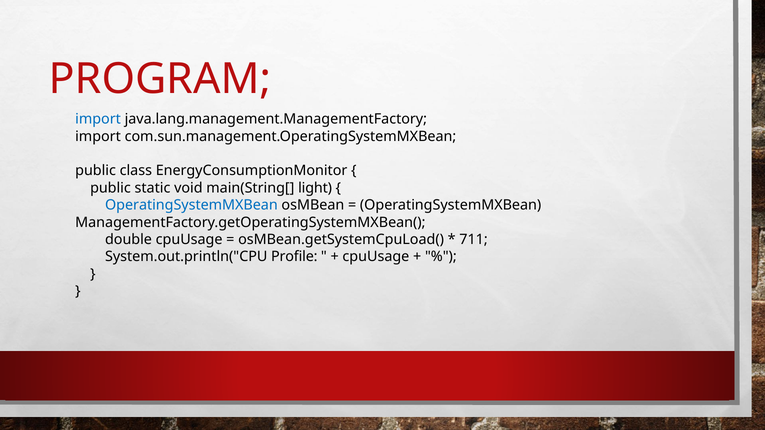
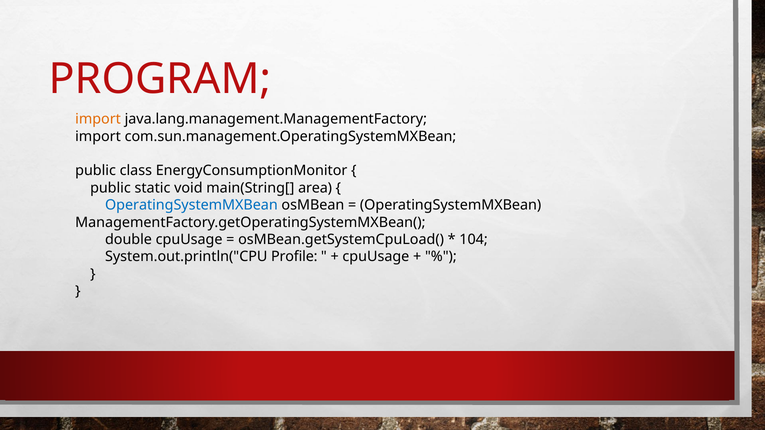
import at (98, 119) colour: blue -> orange
light: light -> area
711: 711 -> 104
